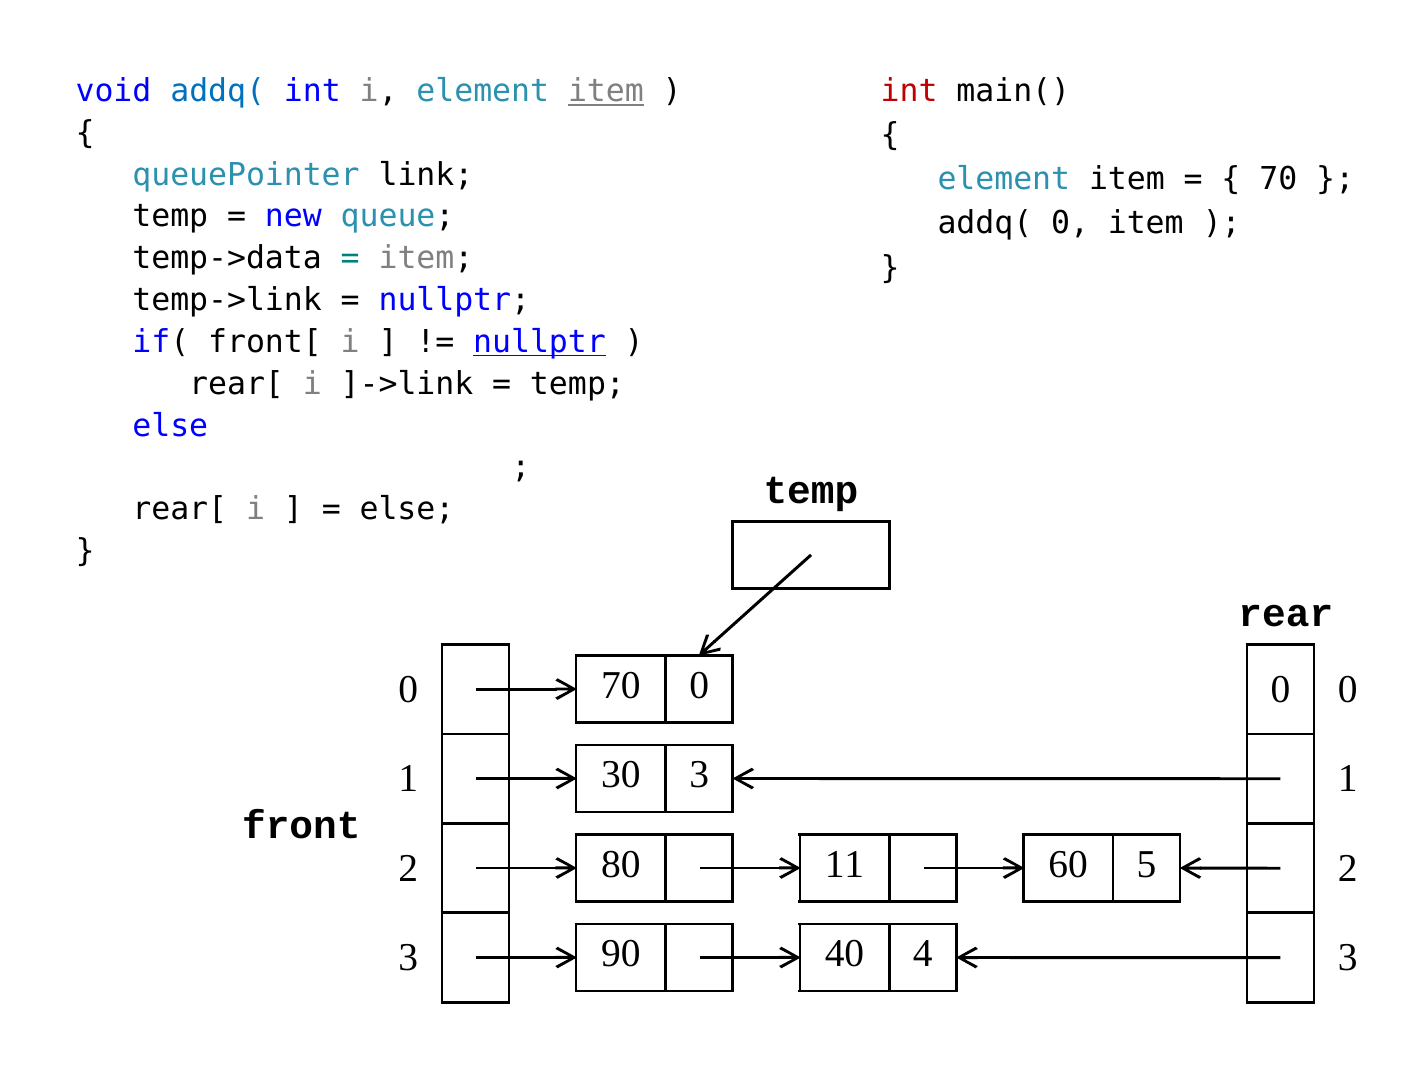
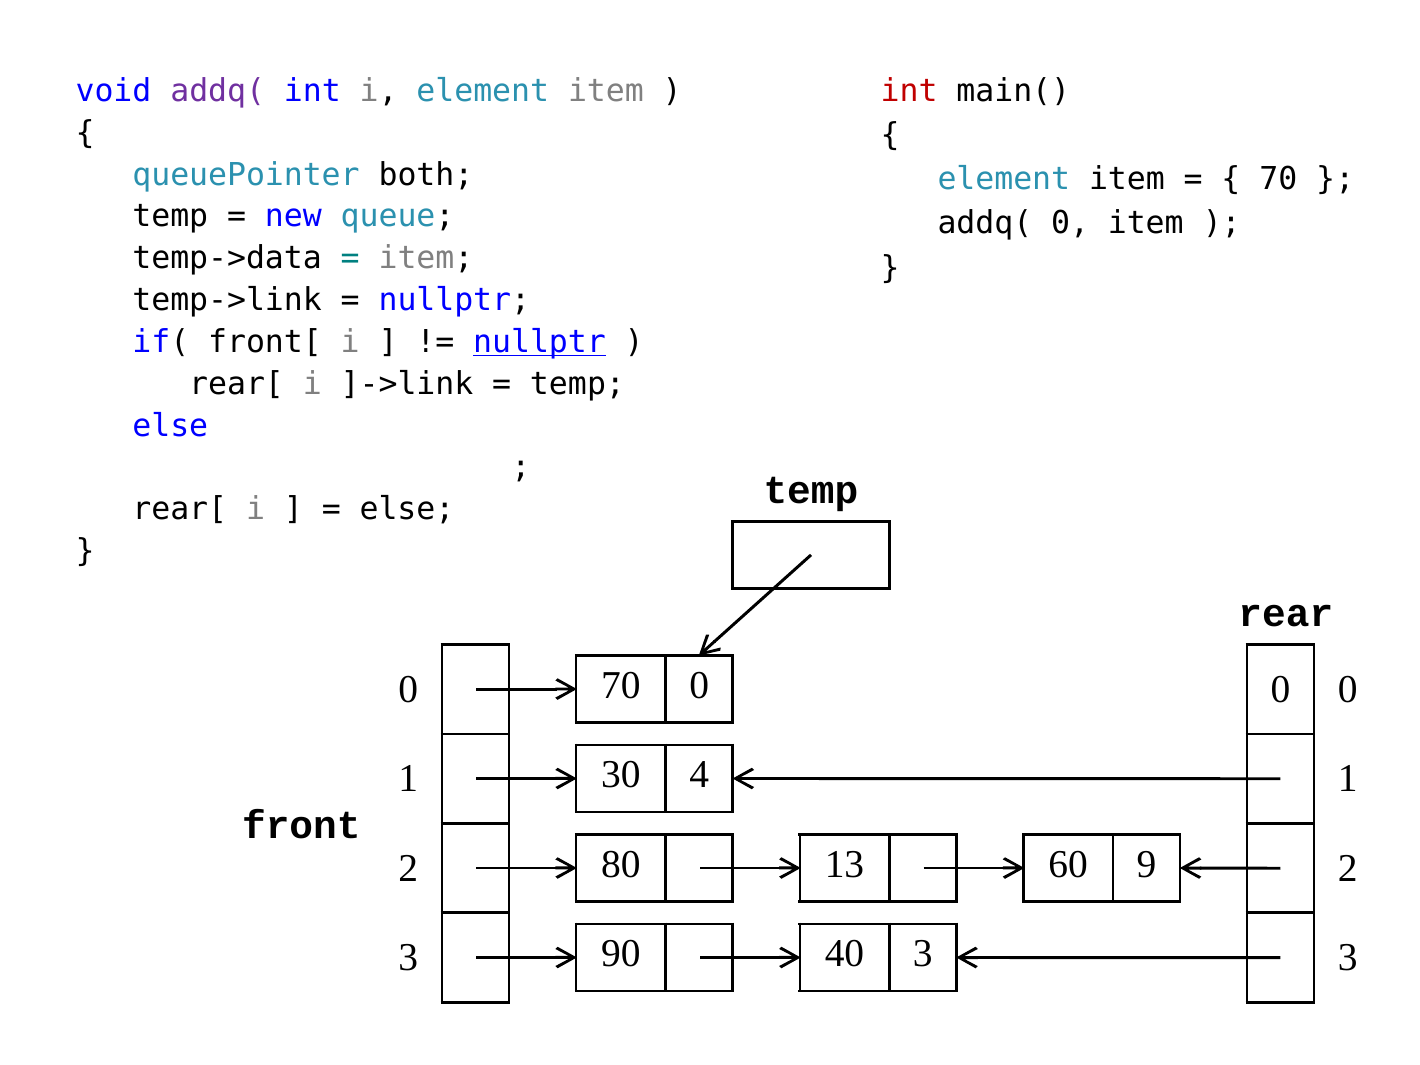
addq( at (218, 91) colour: blue -> purple
item at (606, 91) underline: present -> none
link: link -> both
30 3: 3 -> 4
11: 11 -> 13
5: 5 -> 9
40 4: 4 -> 3
